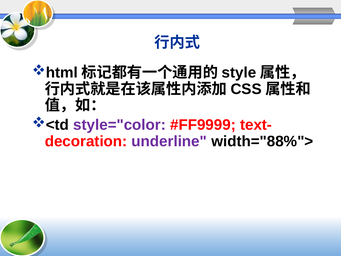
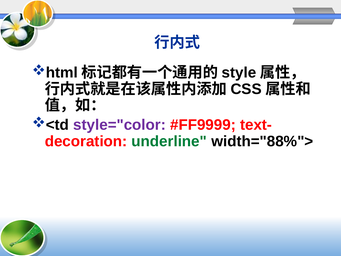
underline colour: purple -> green
